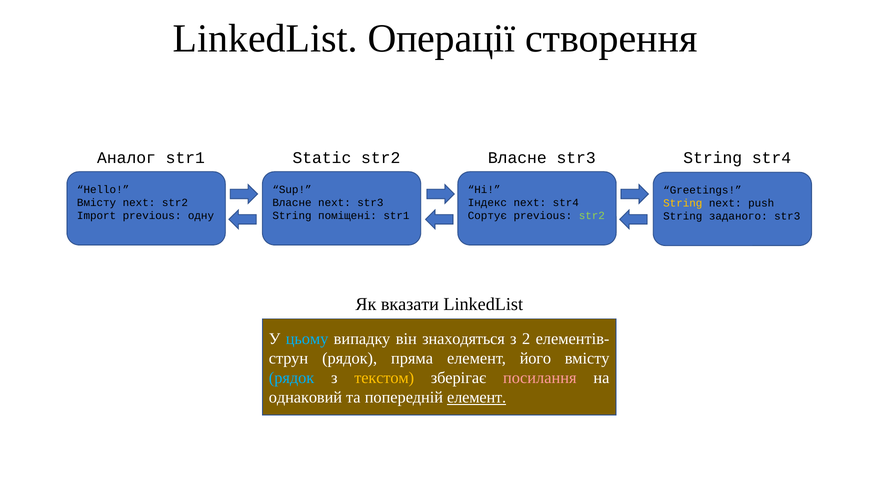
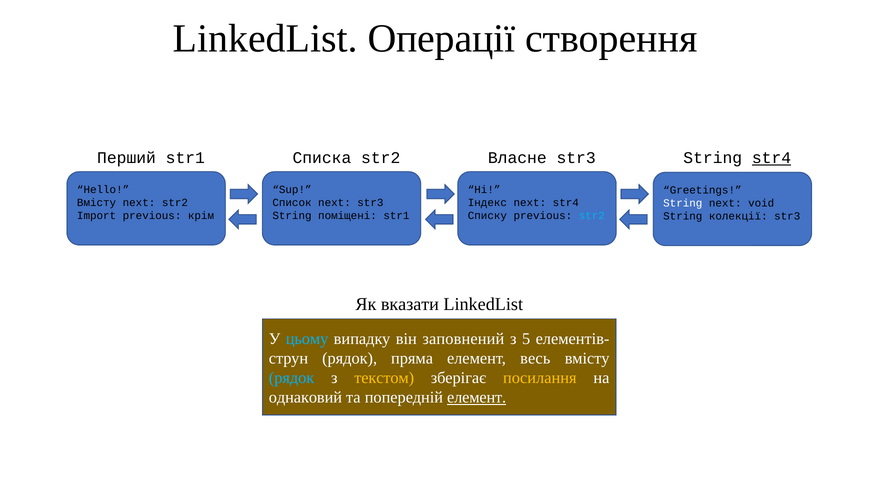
Аналог: Аналог -> Перший
Static: Static -> Списка
str4 at (772, 158) underline: none -> present
Власне at (292, 203): Власне -> Список
String at (683, 203) colour: yellow -> white
push: push -> void
одну: одну -> крім
Сортує: Сортує -> Списку
str2 at (592, 216) colour: light green -> light blue
заданого: заданого -> колекції
знаходяться: знаходяться -> заповнений
2: 2 -> 5
його: його -> весь
посилання colour: pink -> yellow
